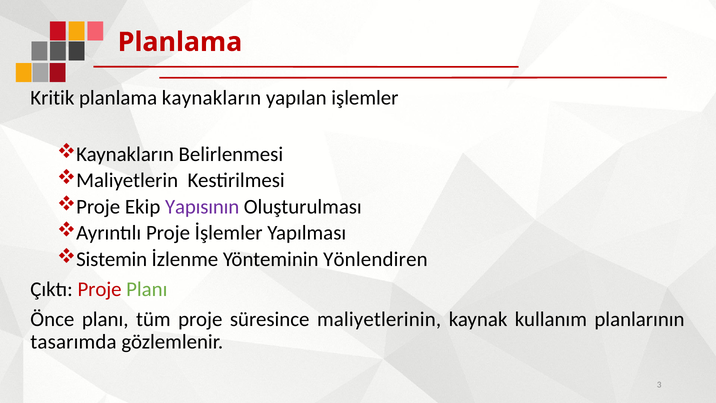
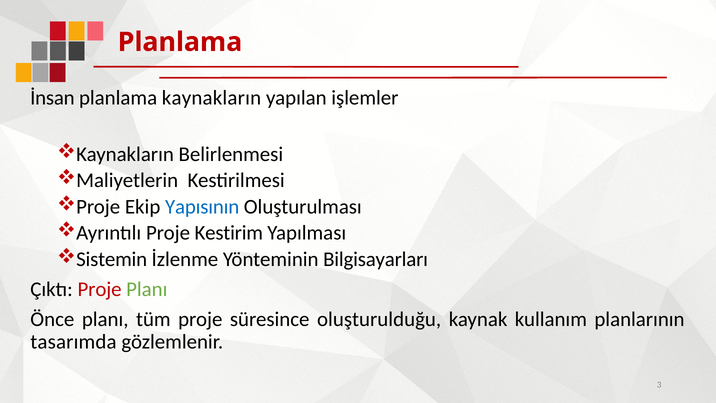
Kritik: Kritik -> İnsan
Yapısının colour: purple -> blue
İşlemler: İşlemler -> Kestirim
Yönlendiren: Yönlendiren -> Bilgisayarları
maliyetlerinin: maliyetlerinin -> oluşturulduğu
